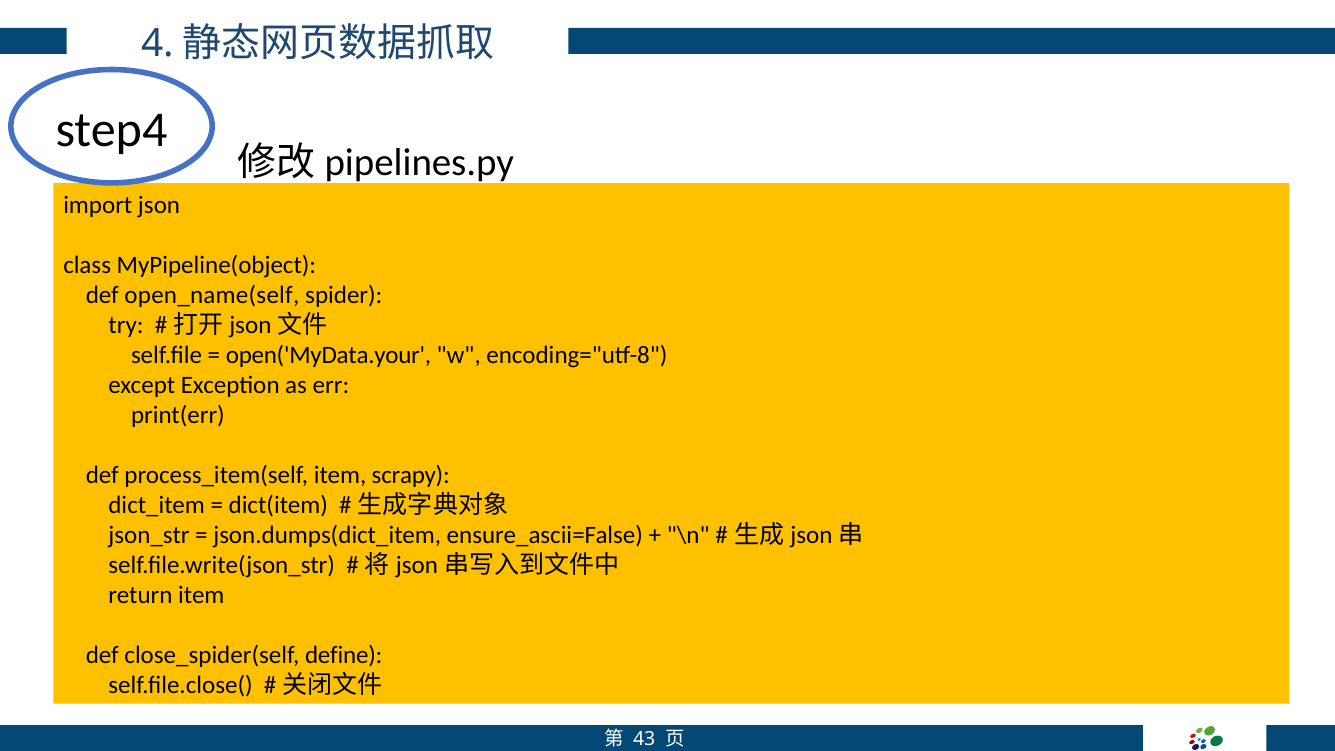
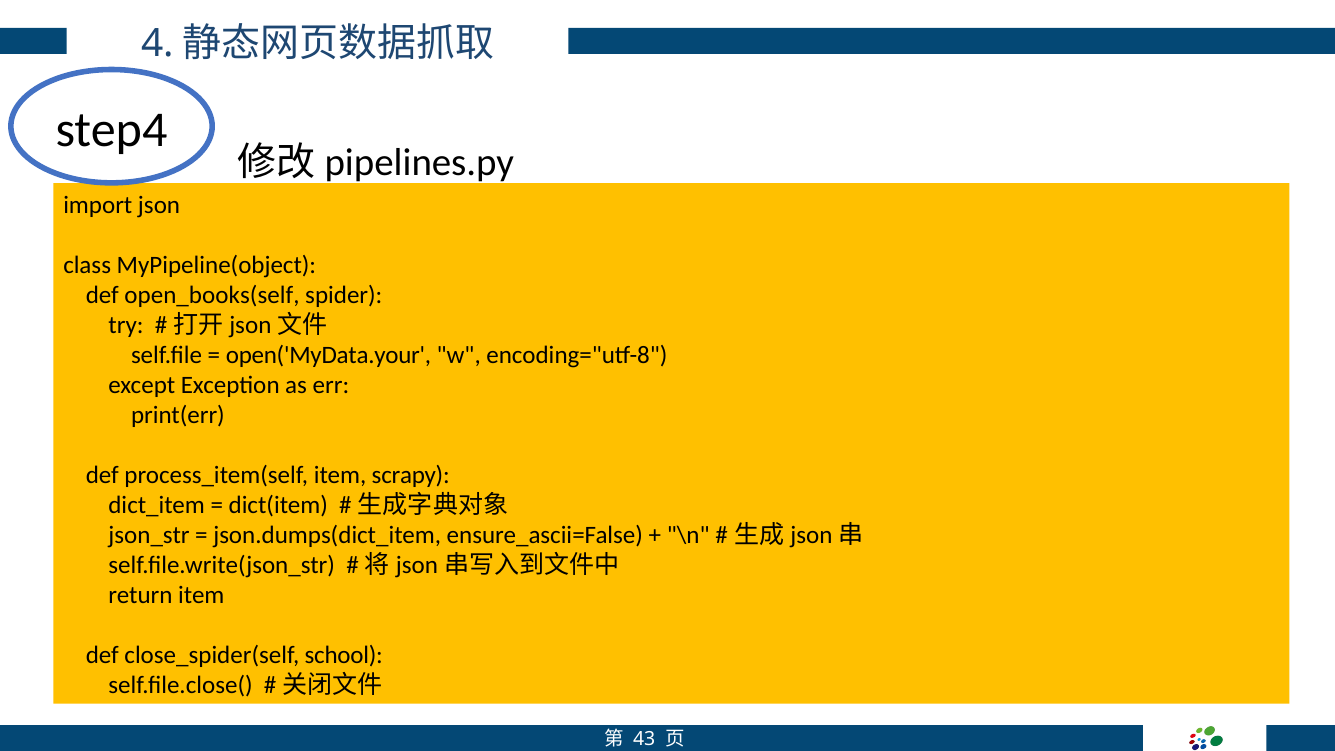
open_name(self: open_name(self -> open_books(self
define: define -> school
